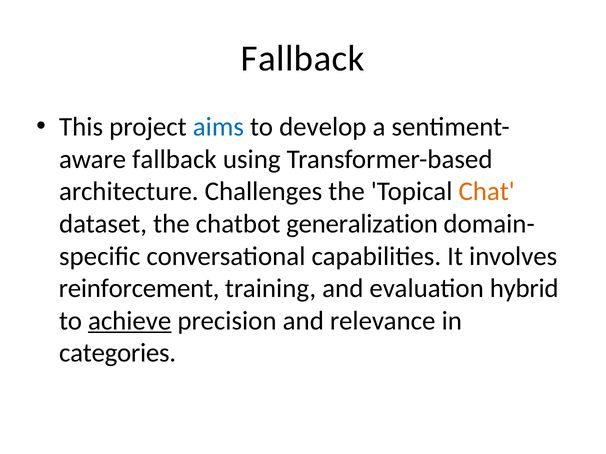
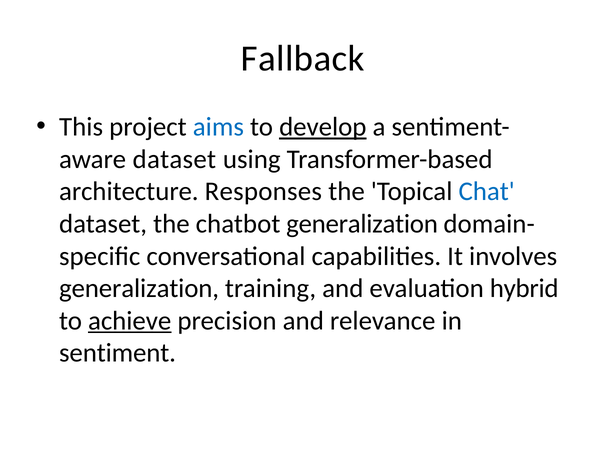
develop underline: none -> present
fallback at (174, 159): fallback -> dataset
Challenges: Challenges -> Responses
Chat colour: orange -> blue
reinforcement at (139, 289): reinforcement -> generalization
categories: categories -> sentiment
